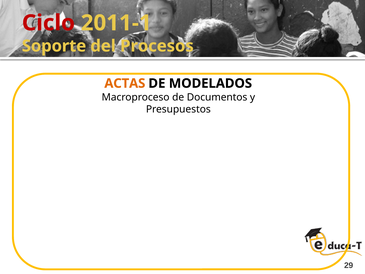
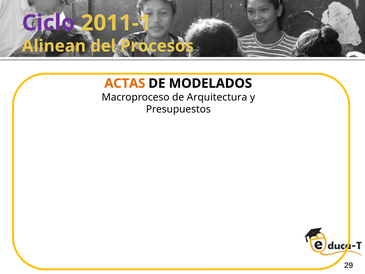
Ciclo colour: red -> purple
Soporte: Soporte -> Alinean
Documentos: Documentos -> Arquitectura
